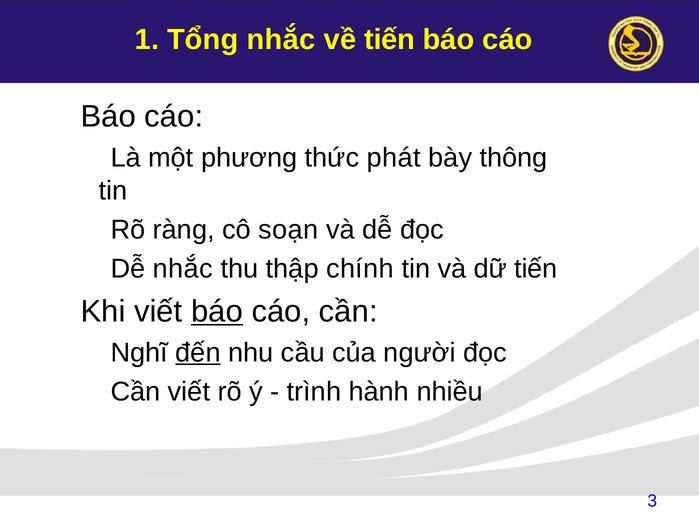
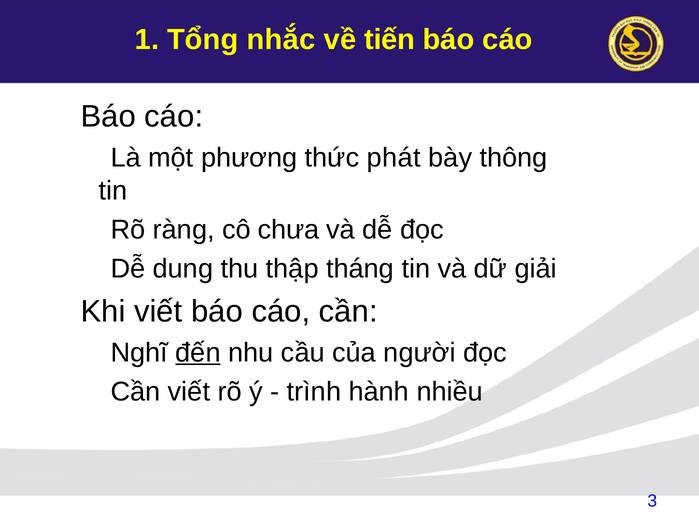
soạn: soạn -> chưa
Dễ nhắc: nhắc -> dung
chính: chính -> tháng
dữ tiến: tiến -> giải
báo at (217, 312) underline: present -> none
